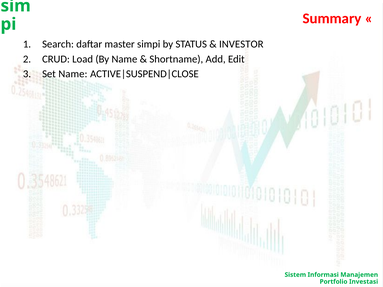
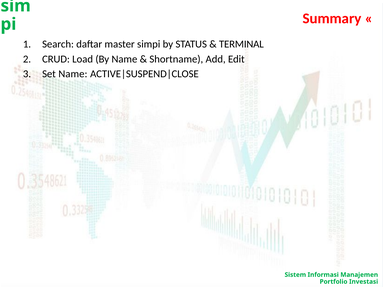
INVESTOR: INVESTOR -> TERMINAL
